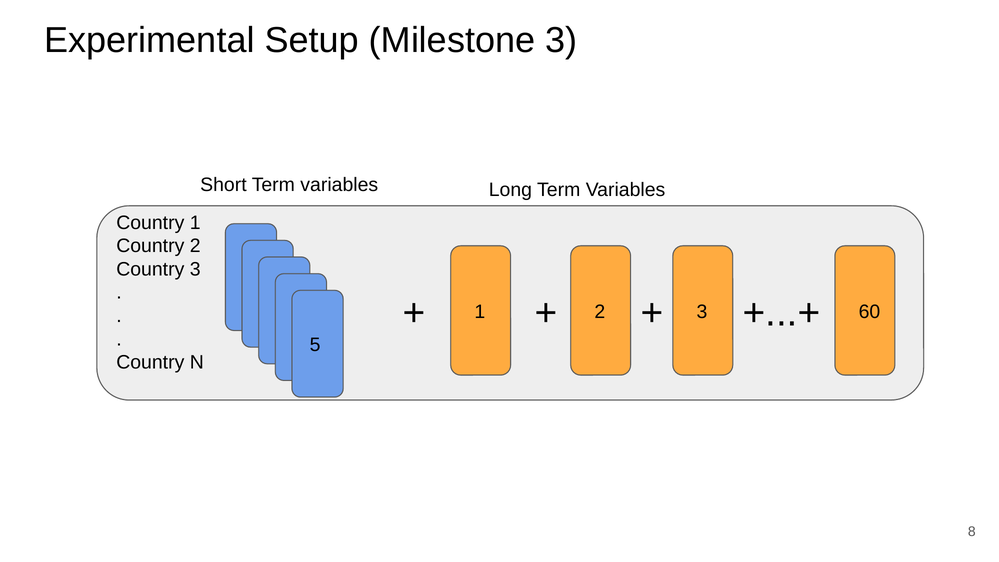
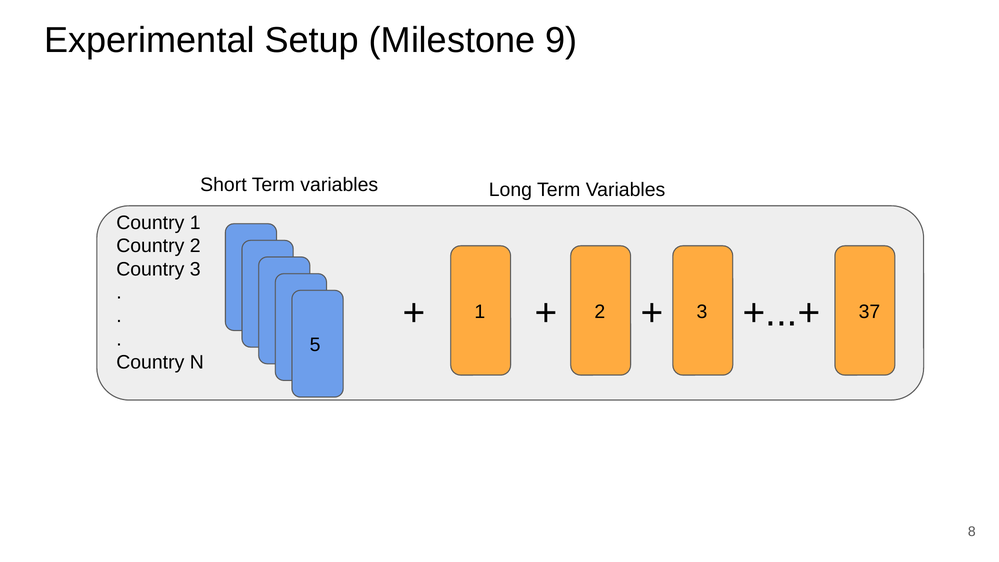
Milestone 3: 3 -> 9
60: 60 -> 37
